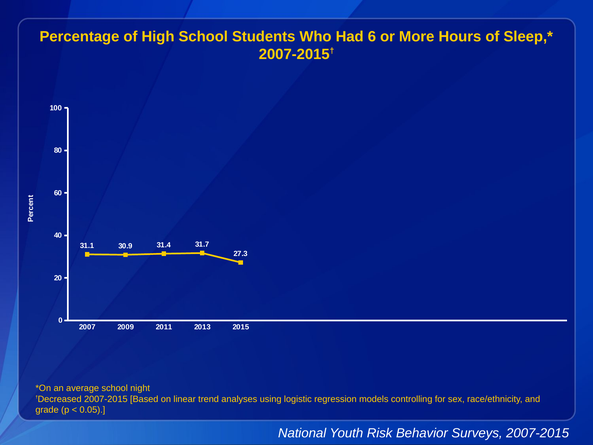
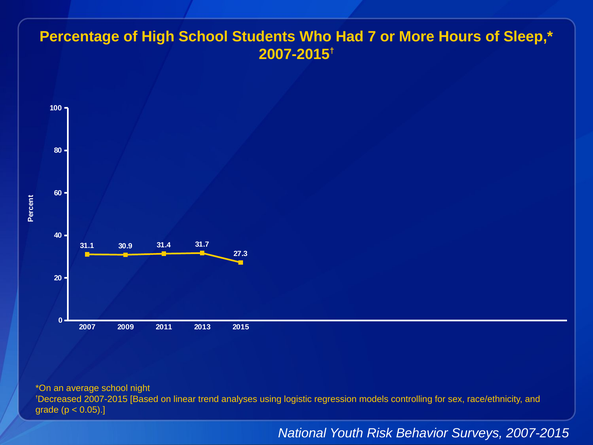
6: 6 -> 7
